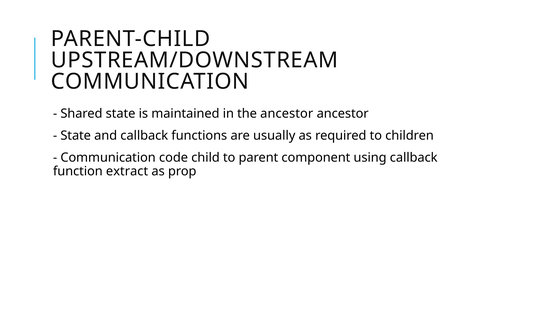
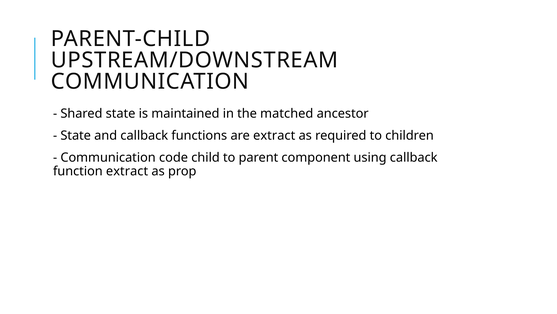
the ancestor: ancestor -> matched
are usually: usually -> extract
